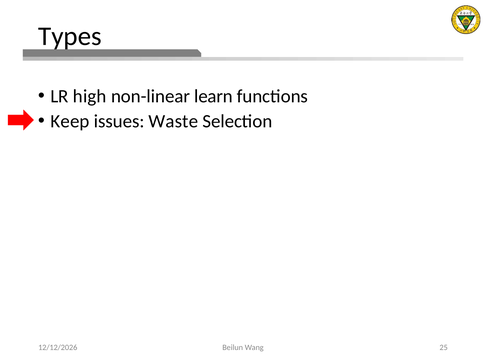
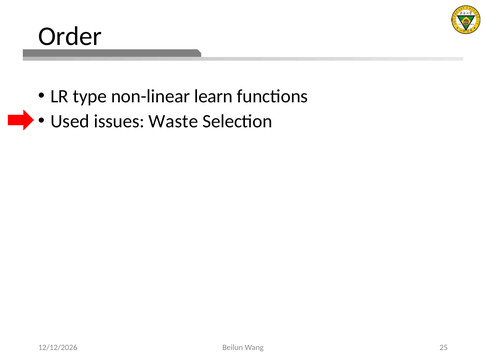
Types: Types -> Order
high: high -> type
Keep: Keep -> Used
